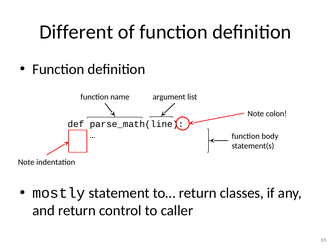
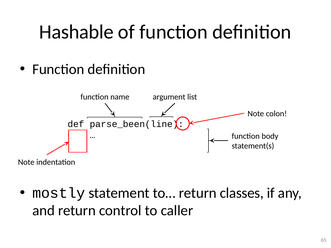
Different: Different -> Hashable
parse_math(line: parse_math(line -> parse_been(line
